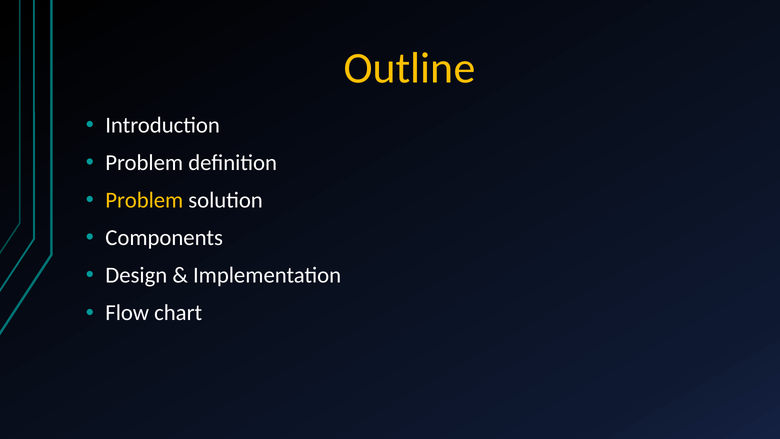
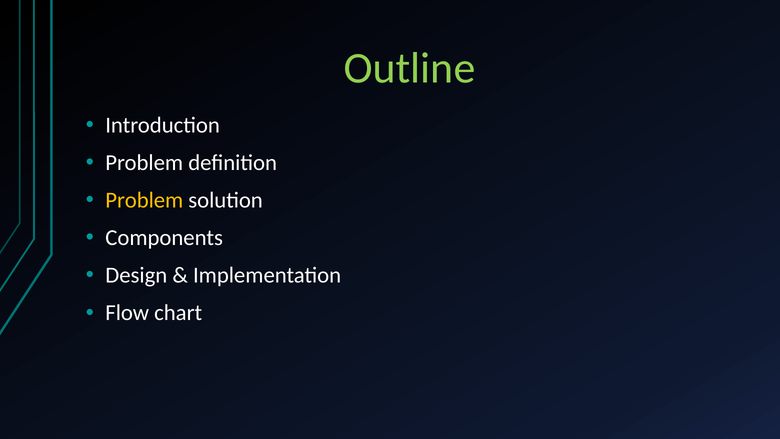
Outline colour: yellow -> light green
